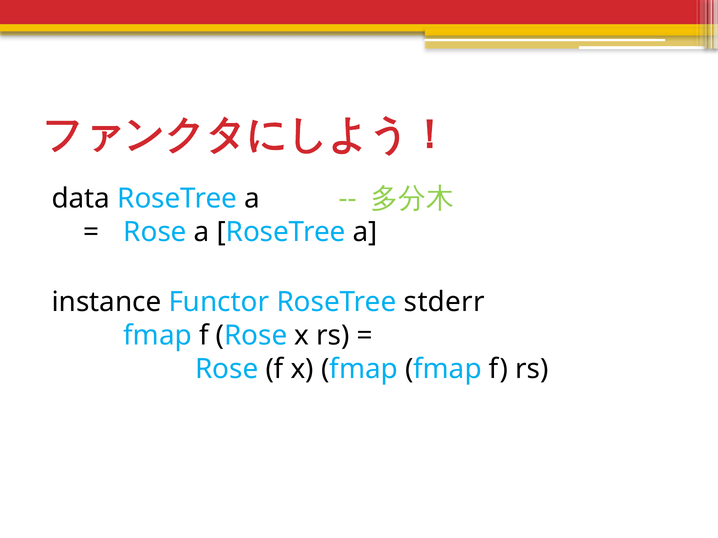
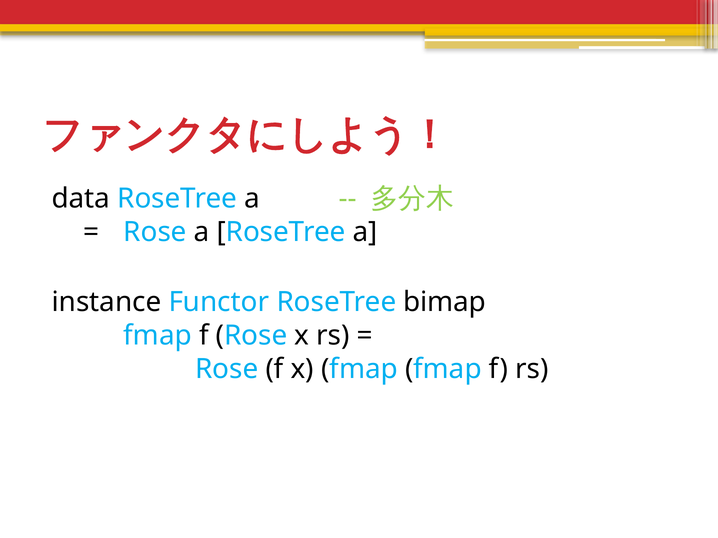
stderr: stderr -> bimap
